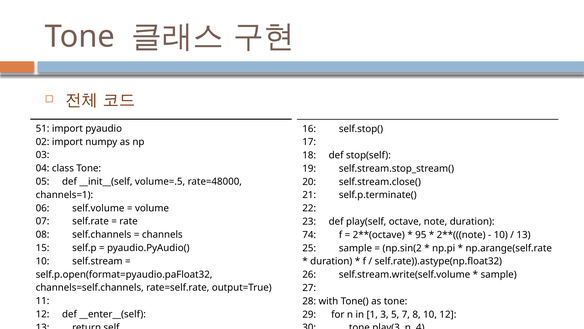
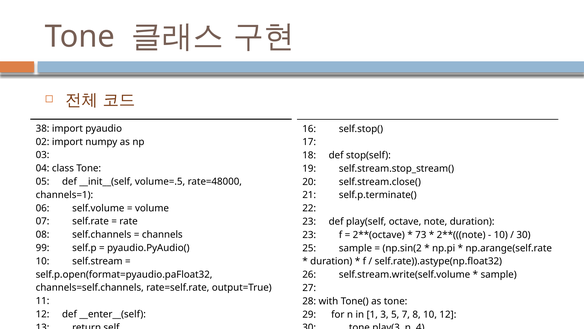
51: 51 -> 38
74 at (309, 235): 74 -> 23
95: 95 -> 73
13 at (523, 235): 13 -> 30
15 at (43, 248): 15 -> 99
